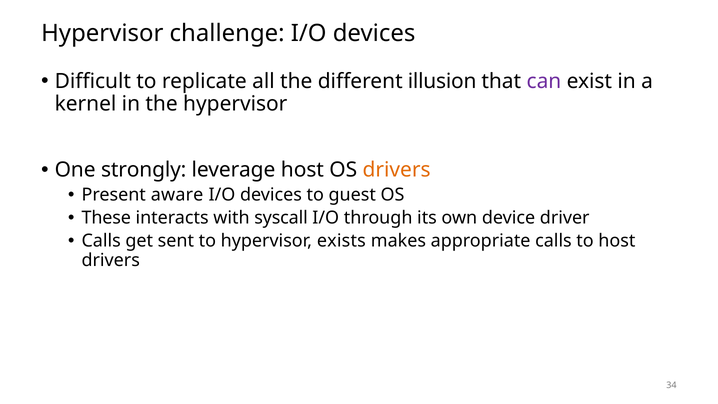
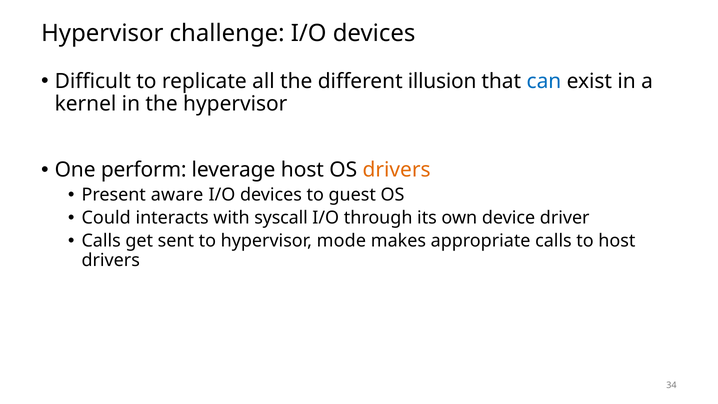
can colour: purple -> blue
strongly: strongly -> perform
These: These -> Could
exists: exists -> mode
